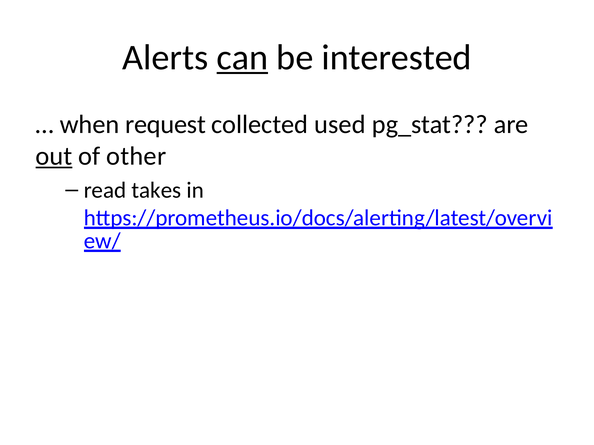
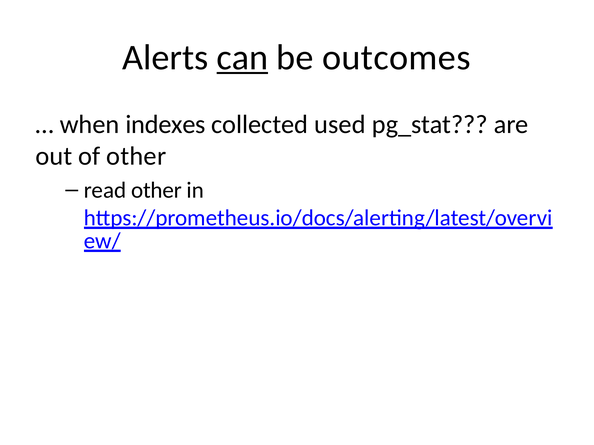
interested: interested -> outcomes
request: request -> indexes
out underline: present -> none
read takes: takes -> other
